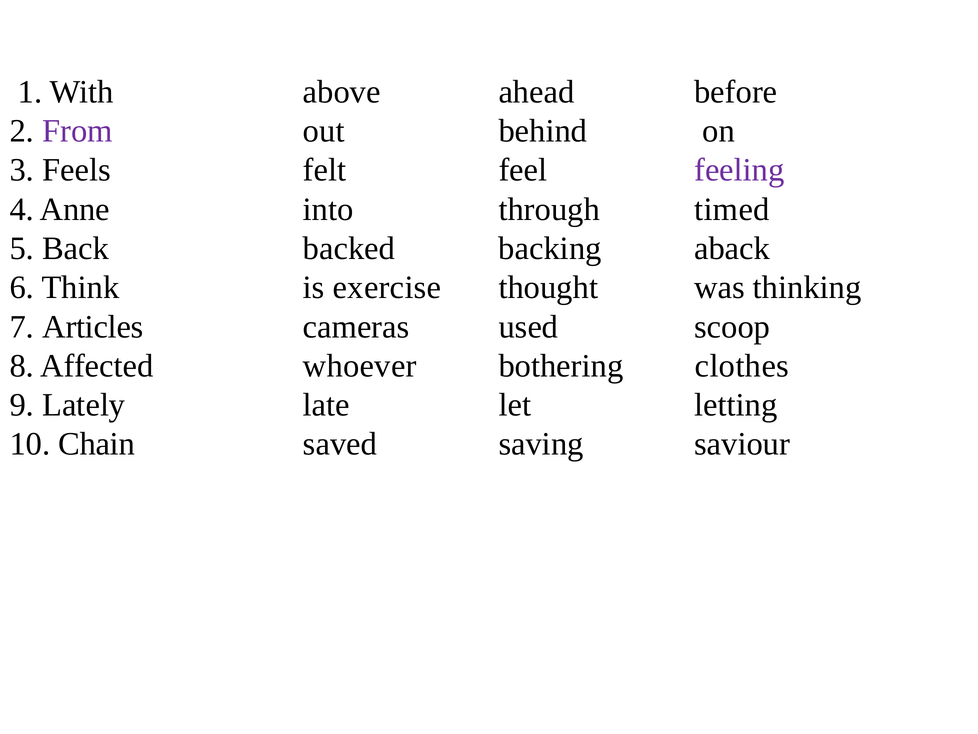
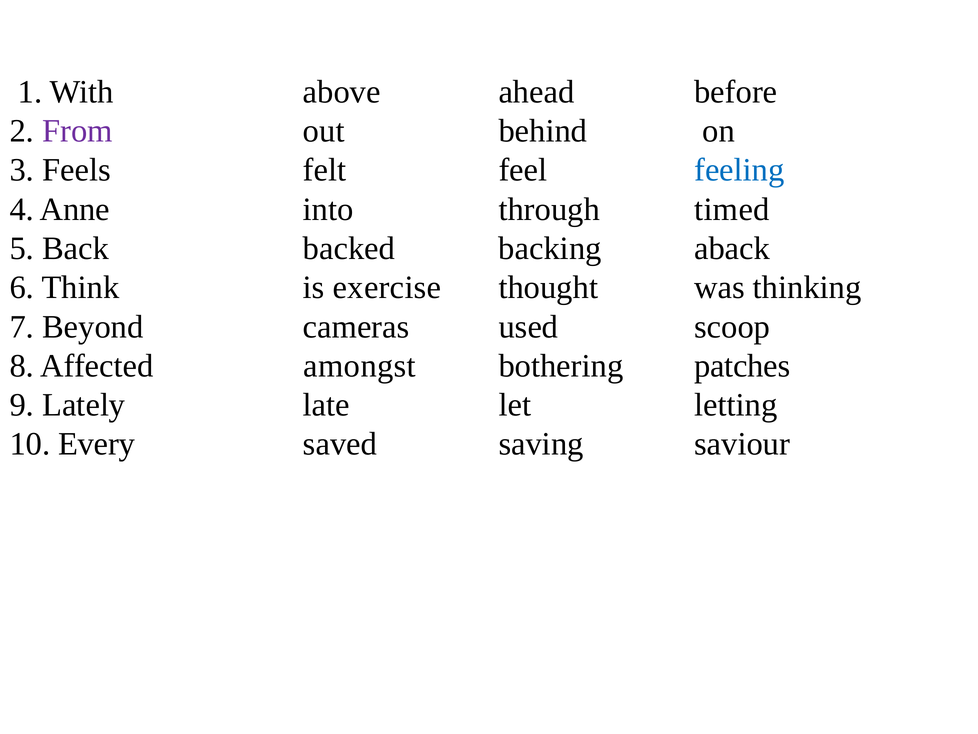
feeling colour: purple -> blue
Articles: Articles -> Beyond
whoever: whoever -> amongst
clothes: clothes -> patches
Chain: Chain -> Every
